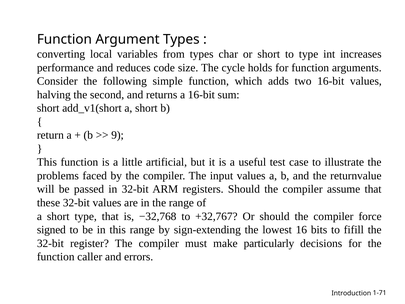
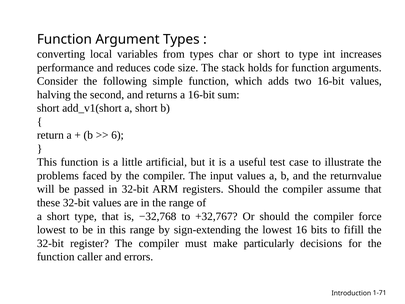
cycle: cycle -> stack
9: 9 -> 6
signed at (51, 230): signed -> lowest
